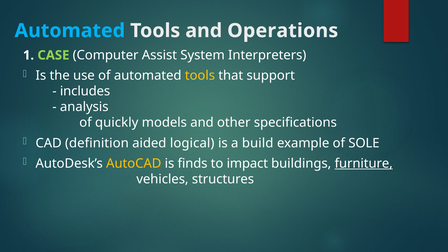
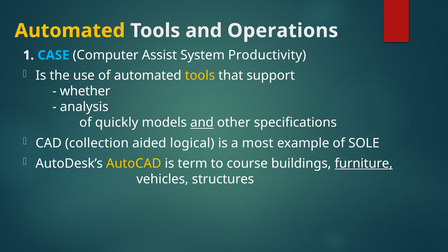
Automated at (70, 31) colour: light blue -> yellow
CASE colour: light green -> light blue
Interpreters: Interpreters -> Productivity
includes: includes -> whether
and at (202, 123) underline: none -> present
definition: definition -> collection
build: build -> most
finds: finds -> term
impact: impact -> course
